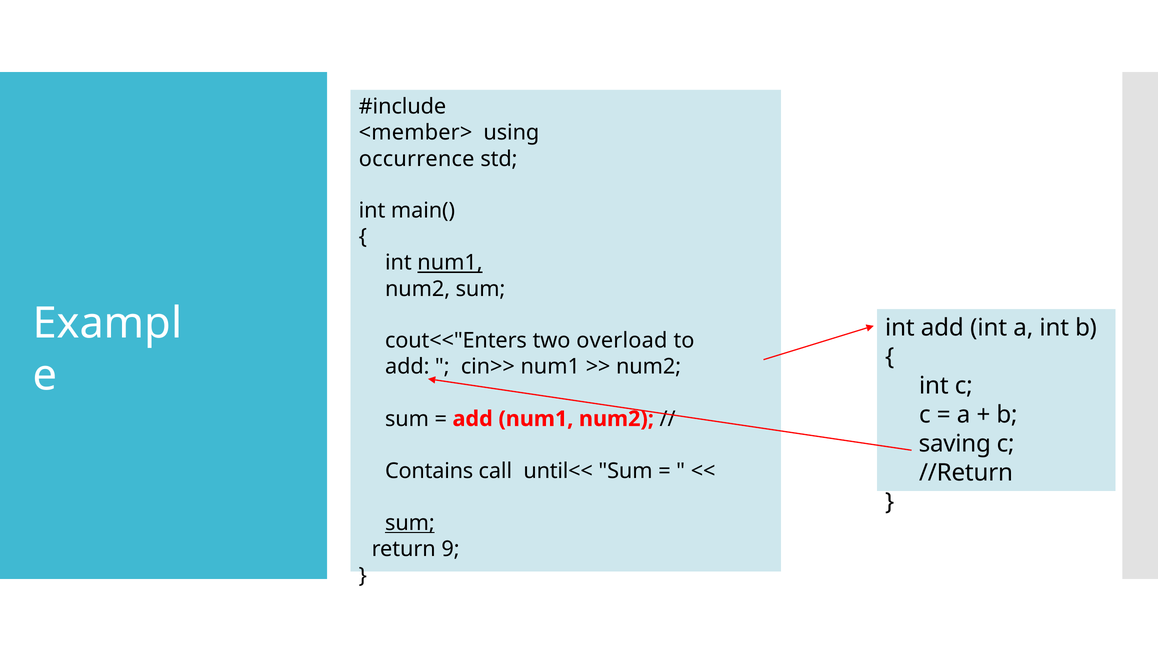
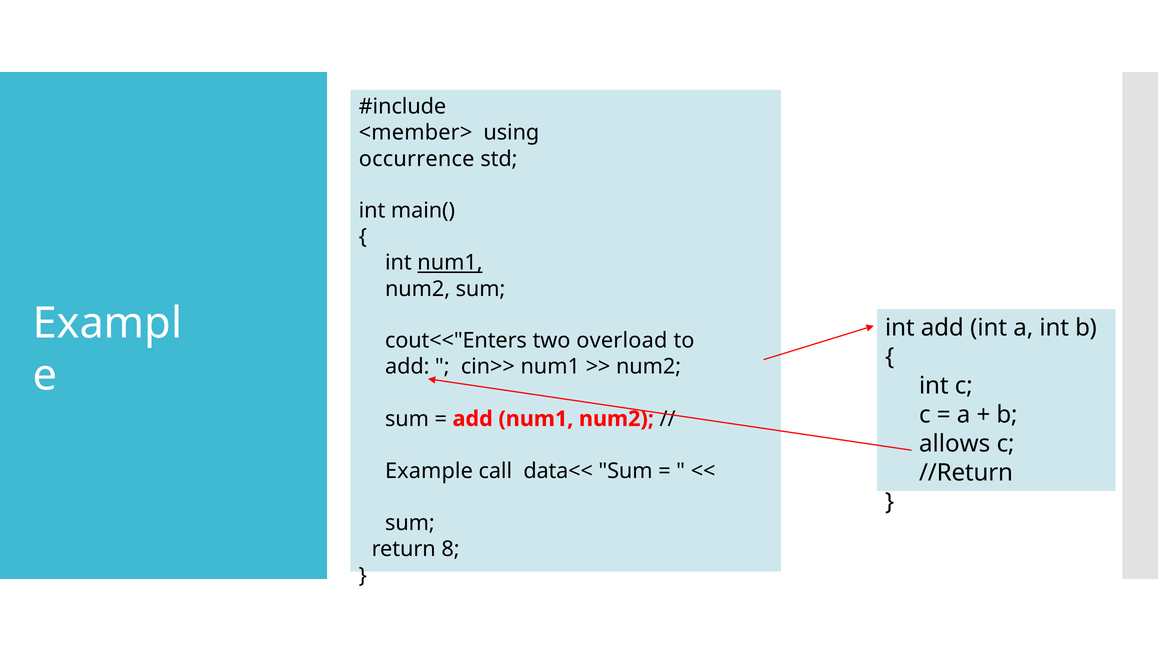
saving: saving -> allows
Contains: Contains -> Example
until<<: until<< -> data<<
sum at (410, 523) underline: present -> none
9: 9 -> 8
